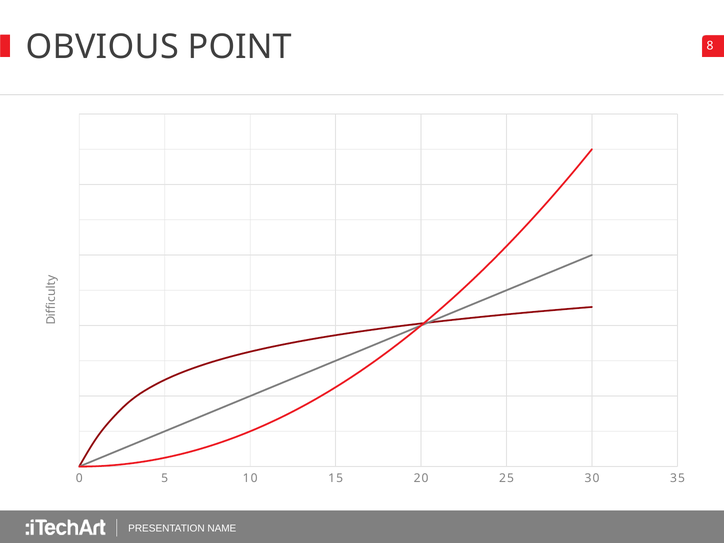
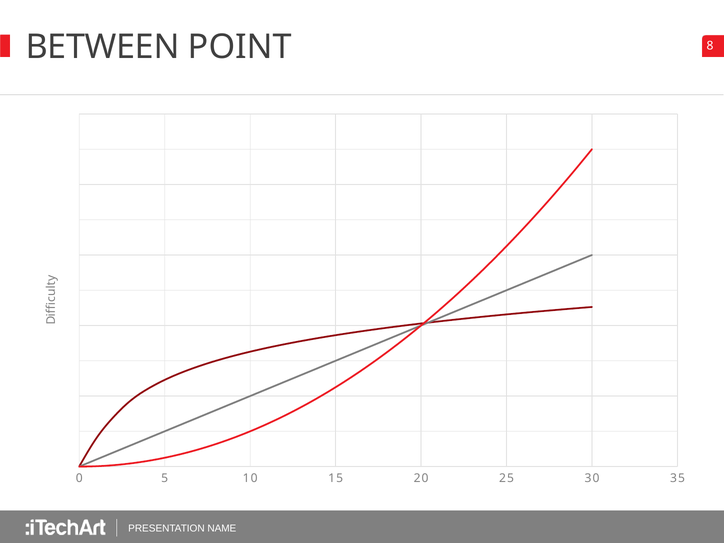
OBVIOUS: OBVIOUS -> BETWEEN
